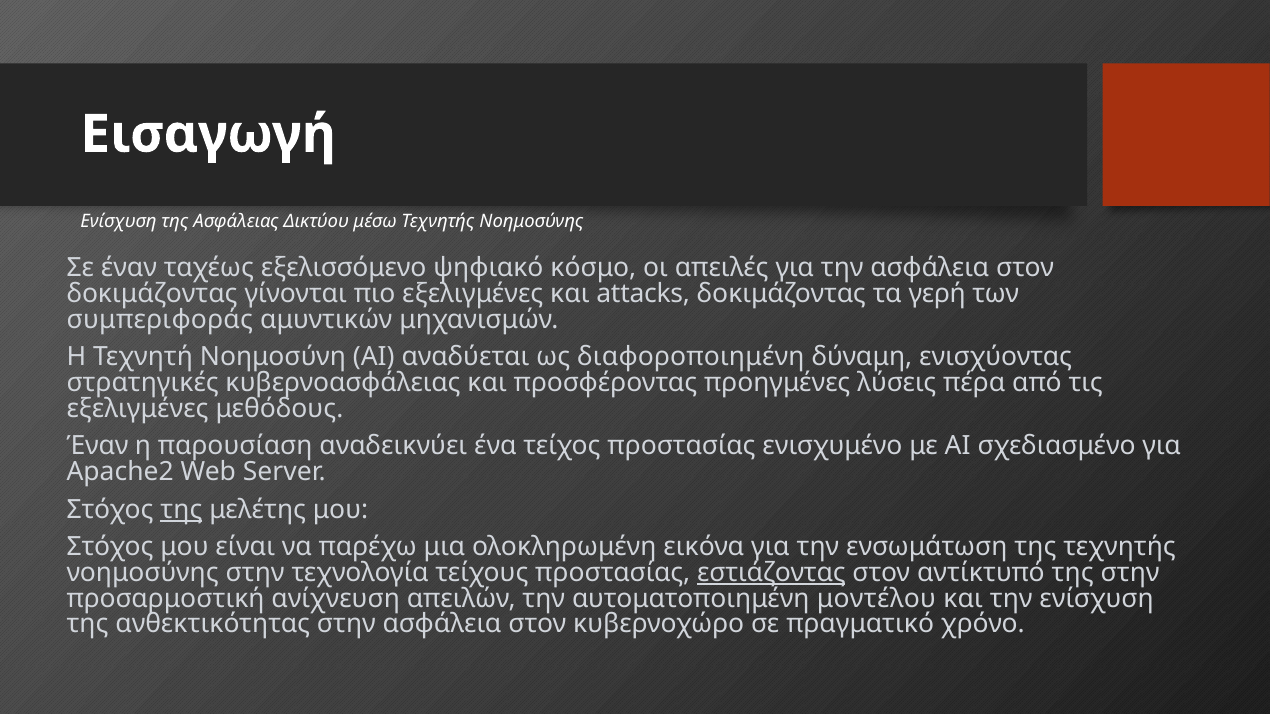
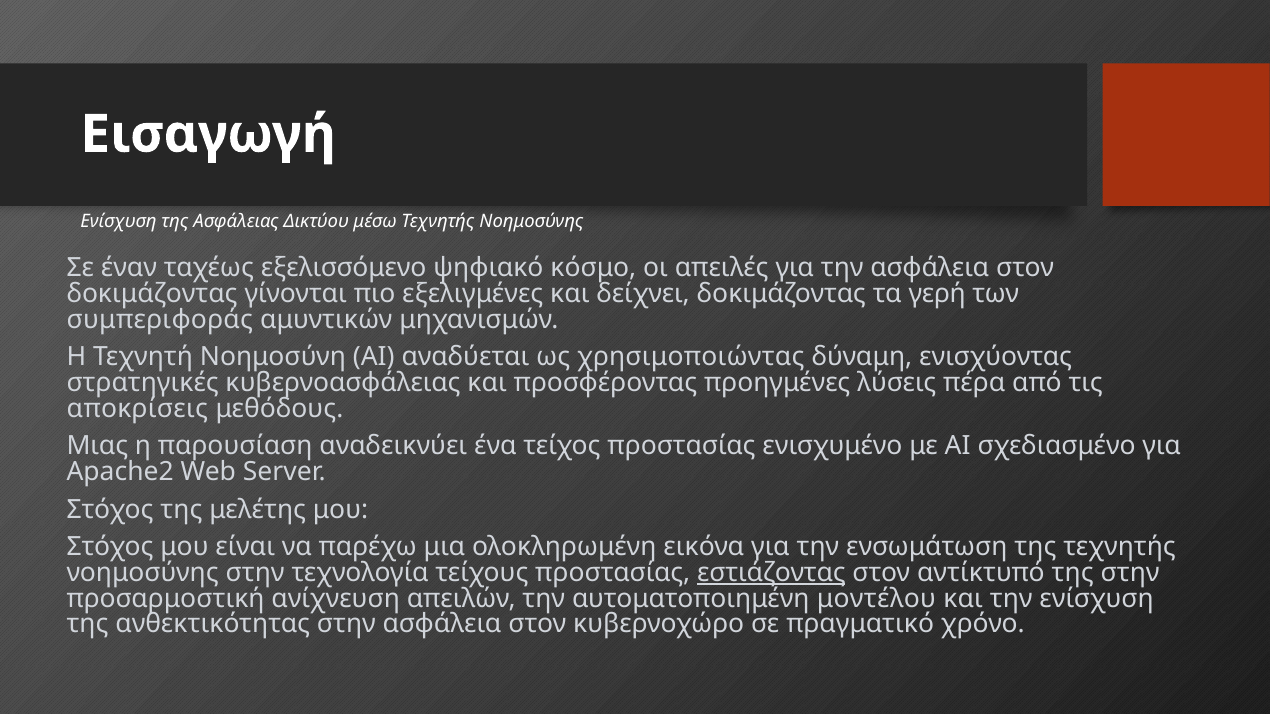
attacks: attacks -> δείχνει
διαφοροποιημένη: διαφοροποιημένη -> χρησιμοποιώντας
εξελιγμένες at (138, 409): εξελιγμένες -> αποκρίσεις
Έναν at (97, 446): Έναν -> Μιας
της at (181, 510) underline: present -> none
